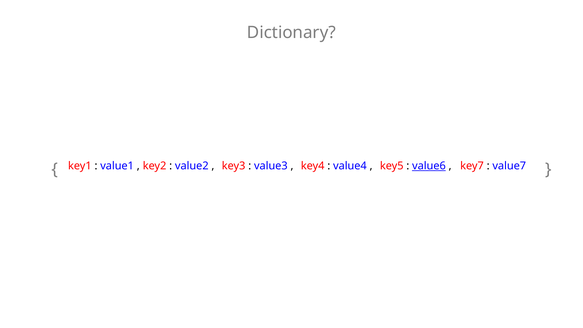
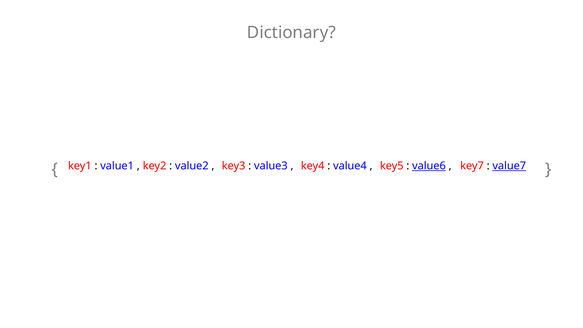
value7 underline: none -> present
